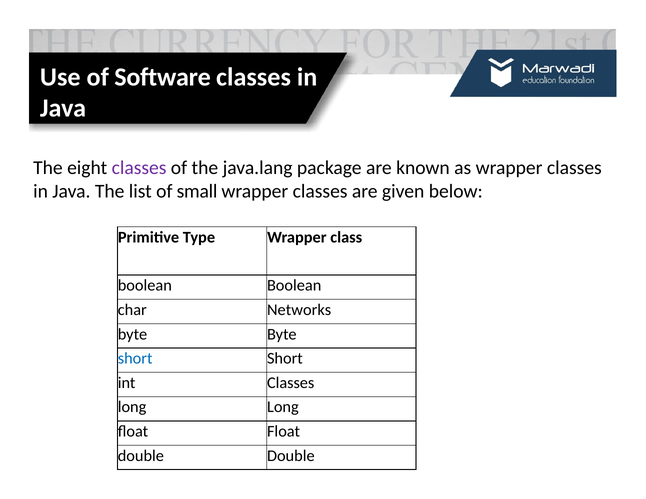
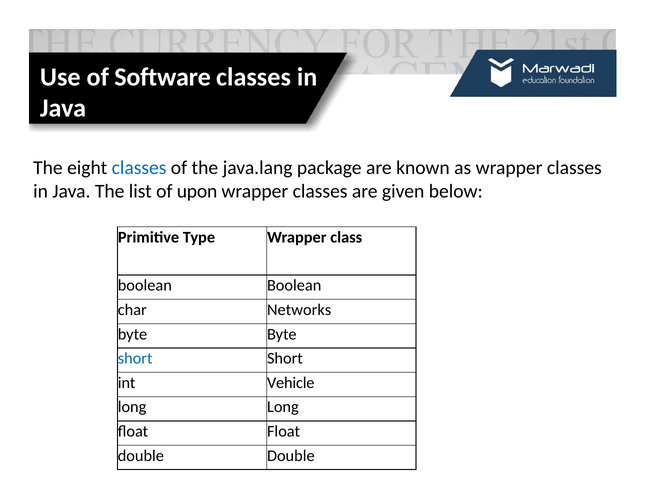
classes at (139, 168) colour: purple -> blue
small: small -> upon
int Classes: Classes -> Vehicle
